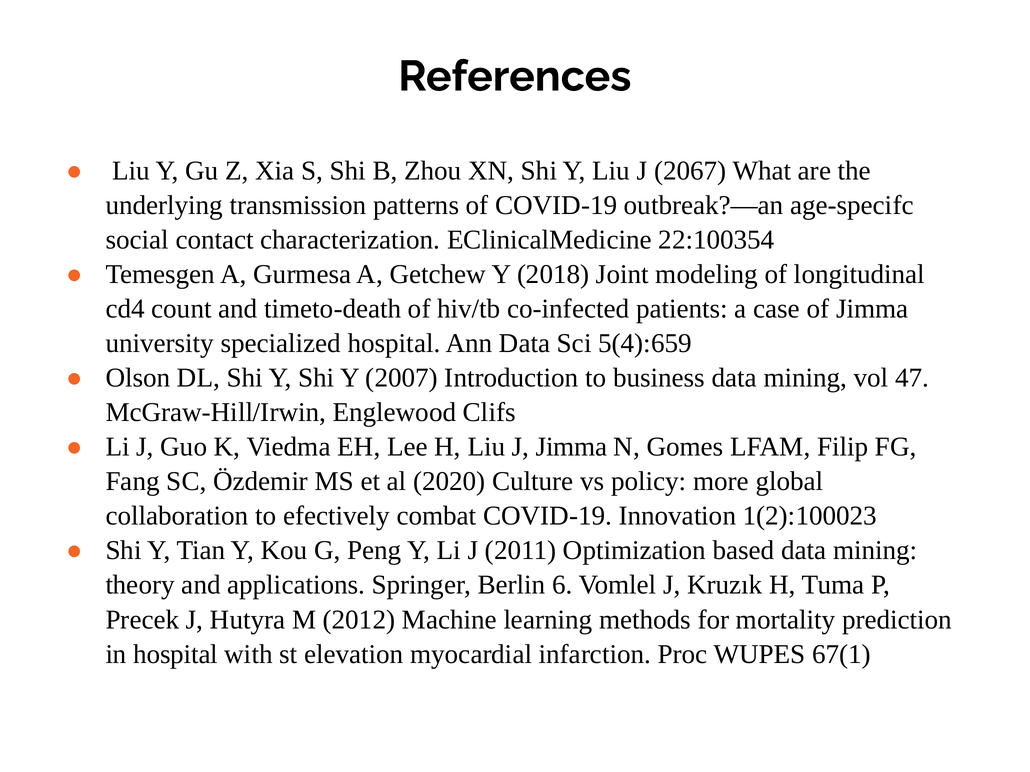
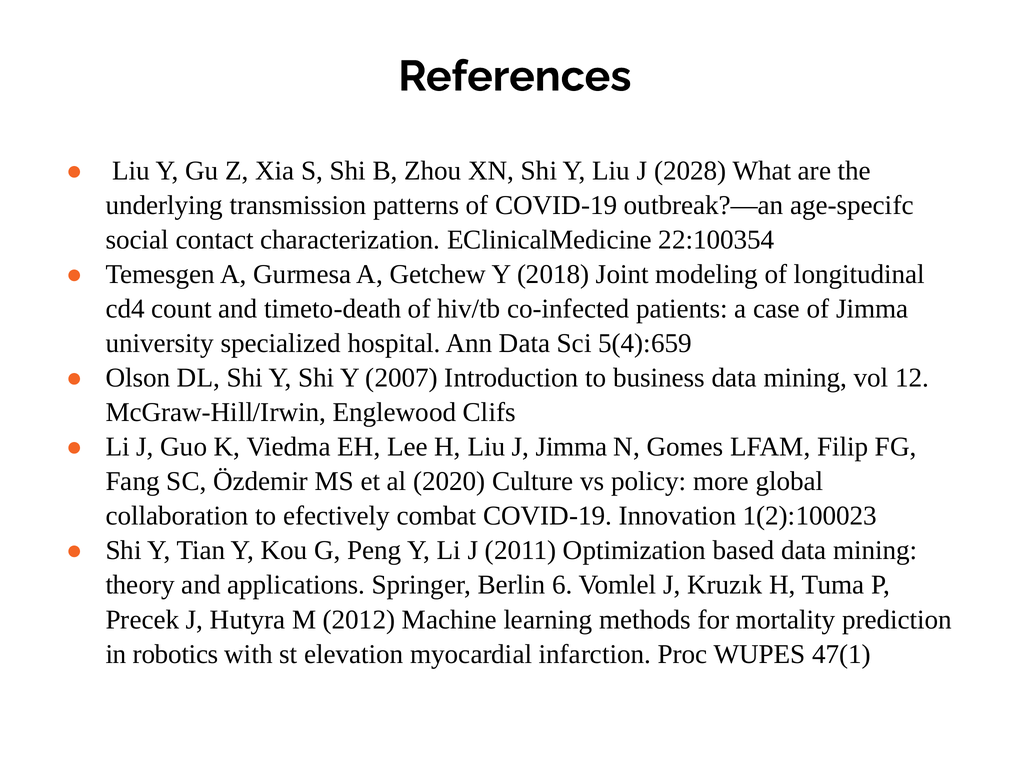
2067: 2067 -> 2028
47: 47 -> 12
in hospital: hospital -> robotics
67(1: 67(1 -> 47(1
